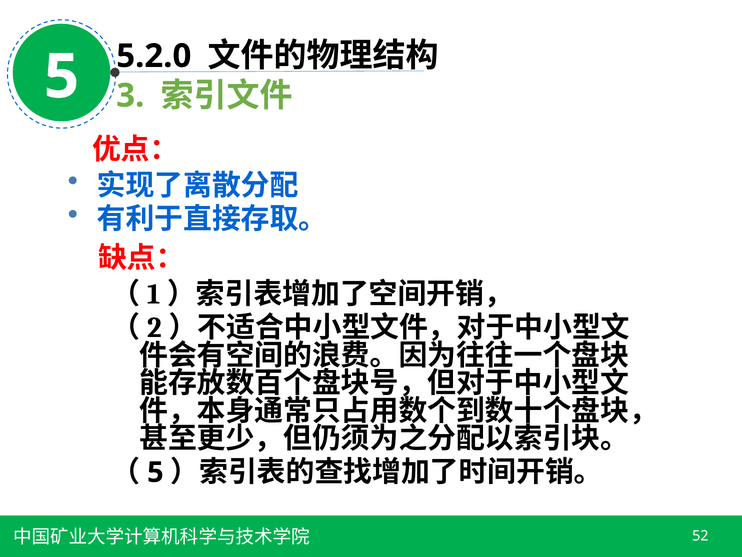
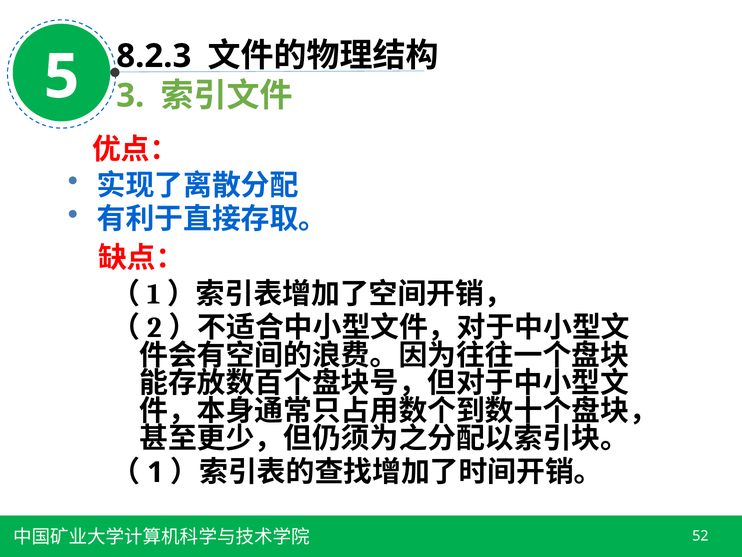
5.2.0: 5.2.0 -> 8.2.3
5 at (155, 472): 5 -> 1
